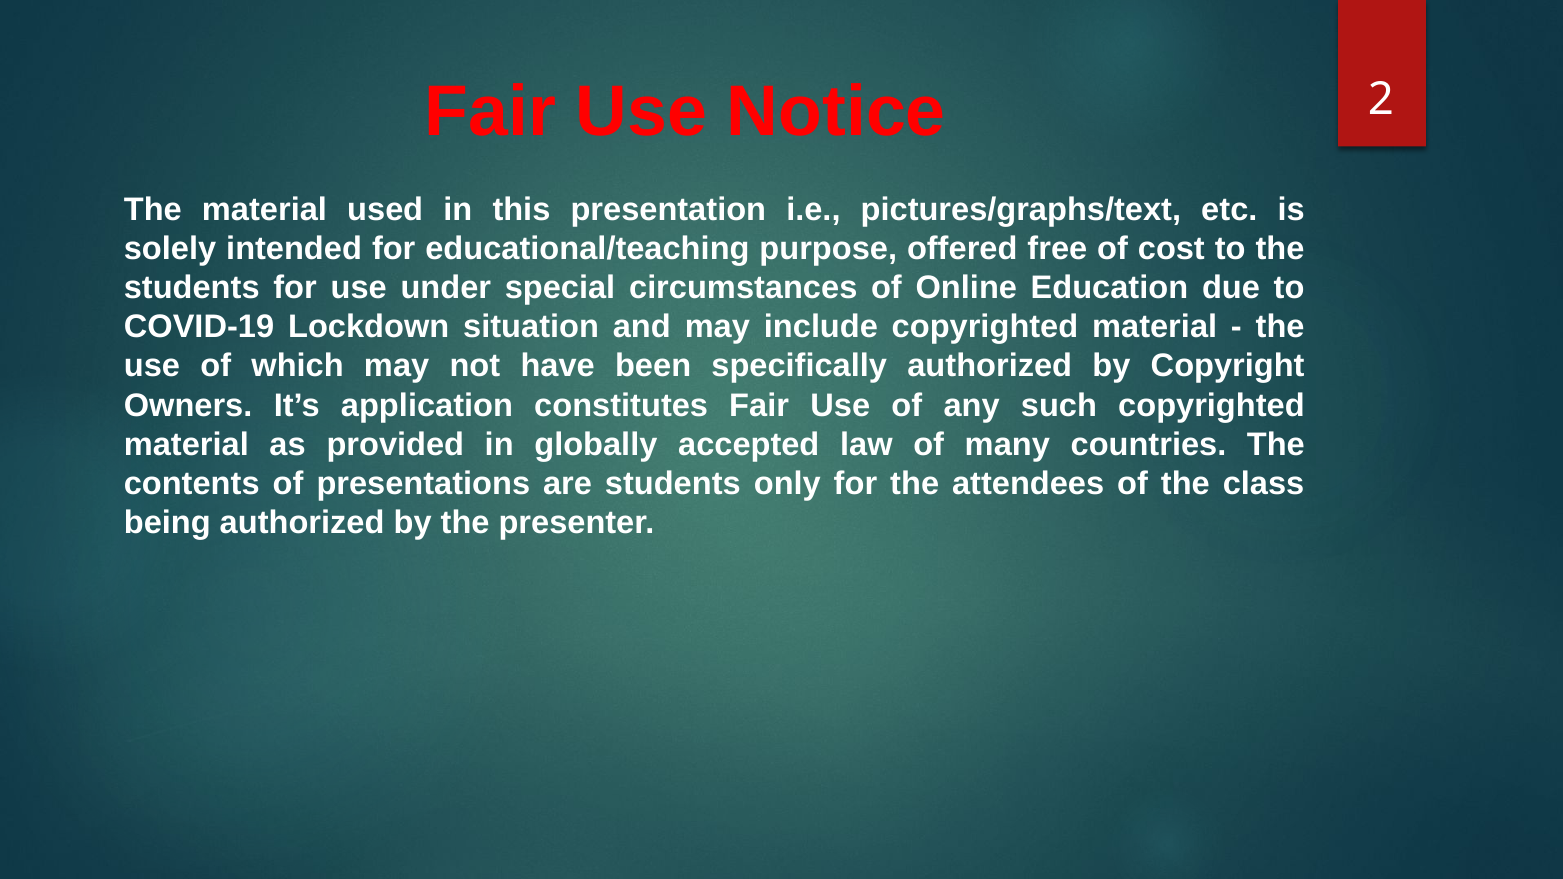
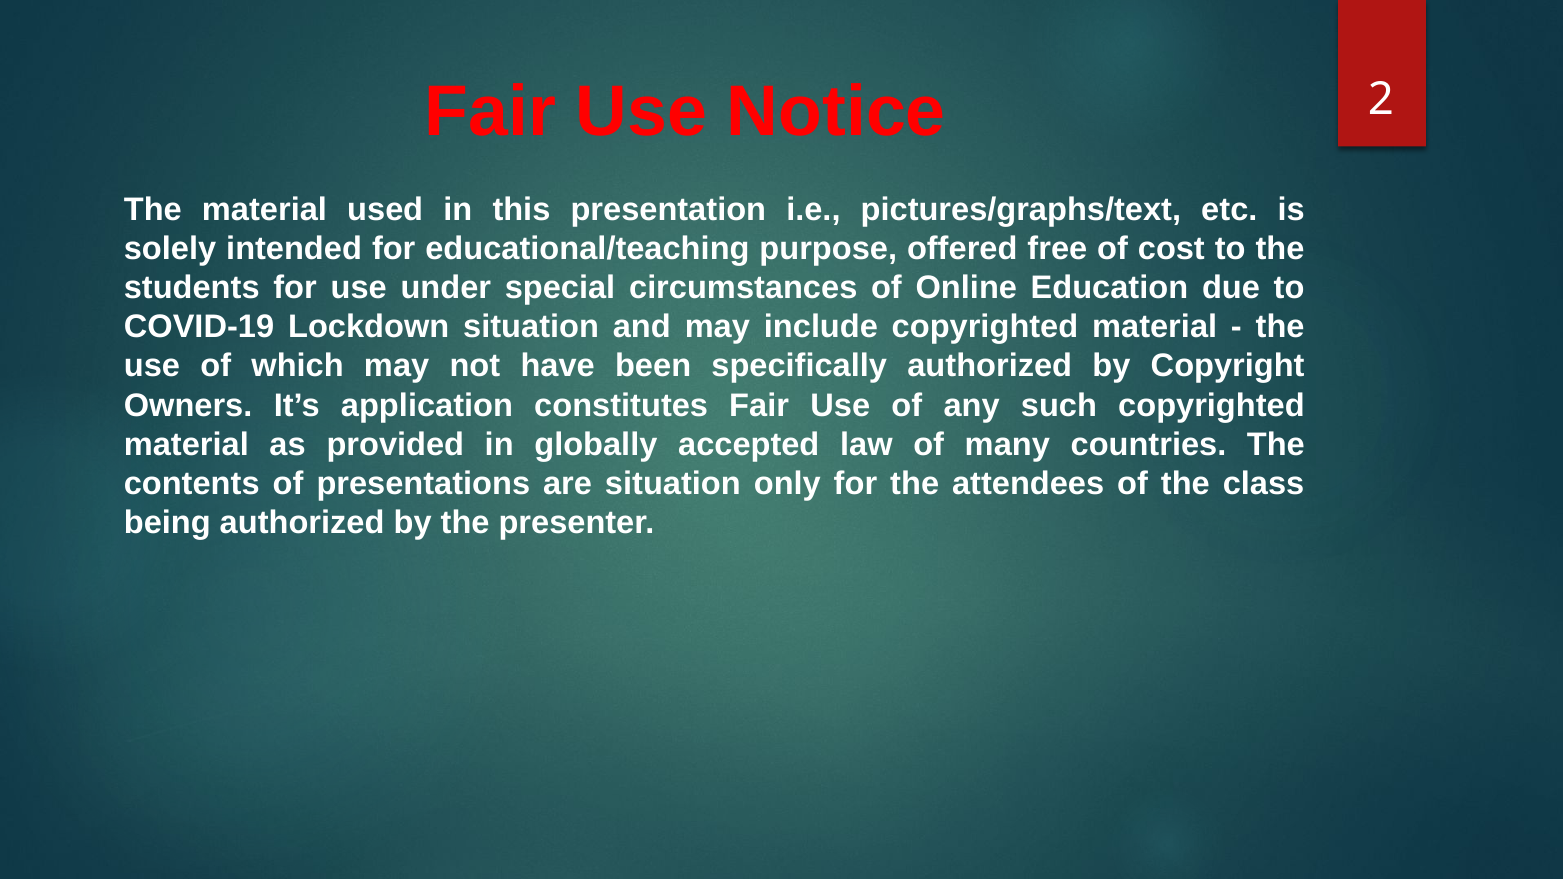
are students: students -> situation
